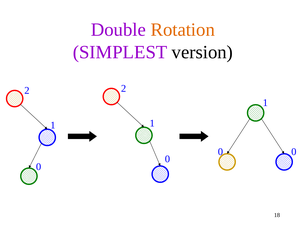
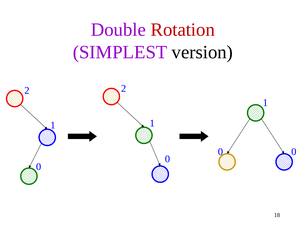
Rotation colour: orange -> red
